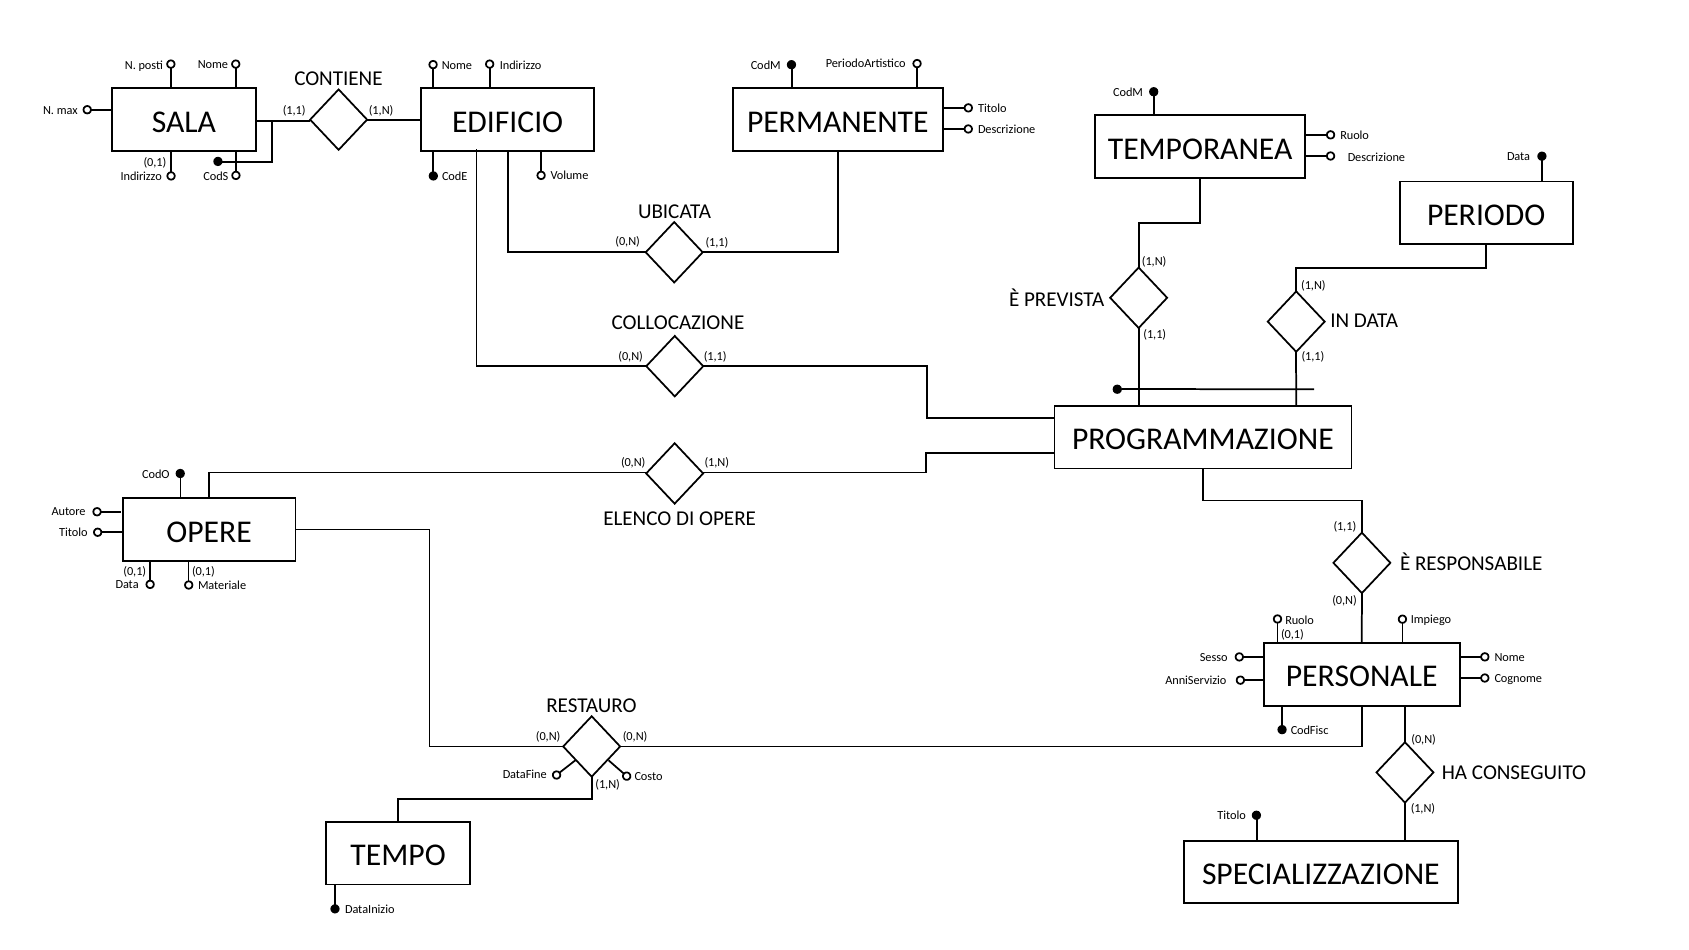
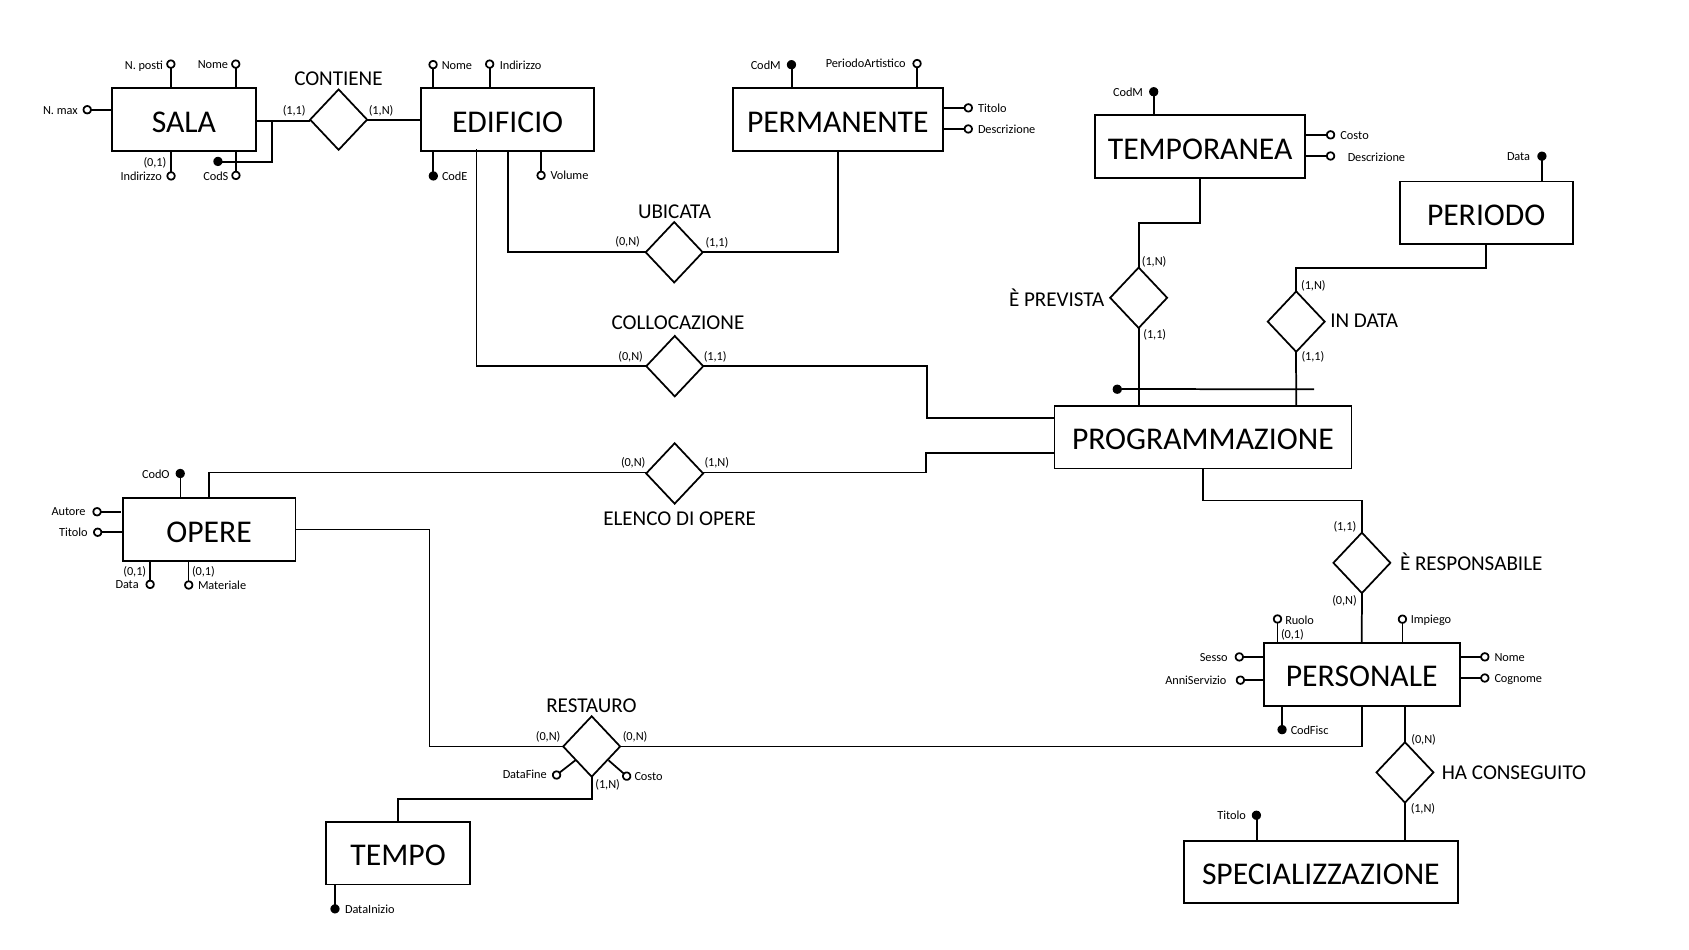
Ruolo at (1355, 135): Ruolo -> Costo
